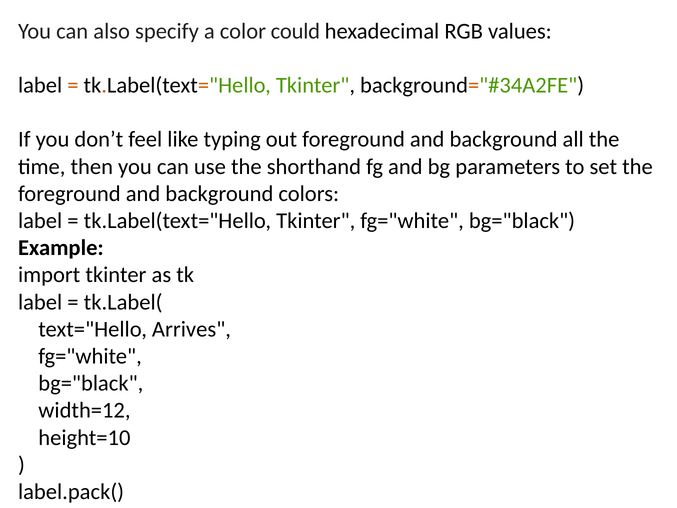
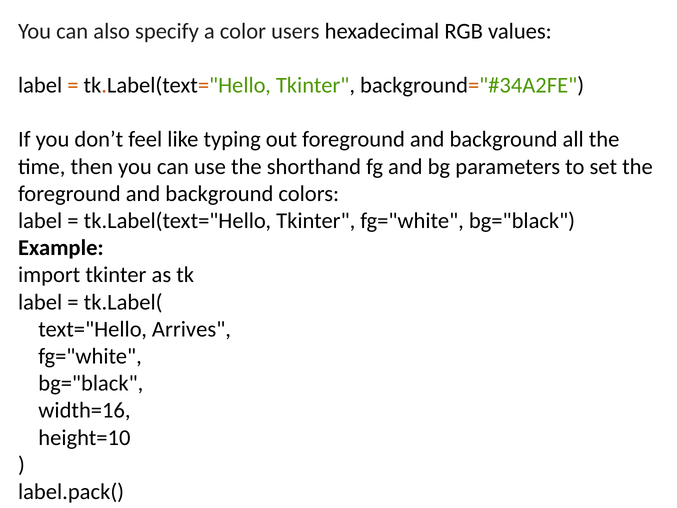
could: could -> users
width=12: width=12 -> width=16
